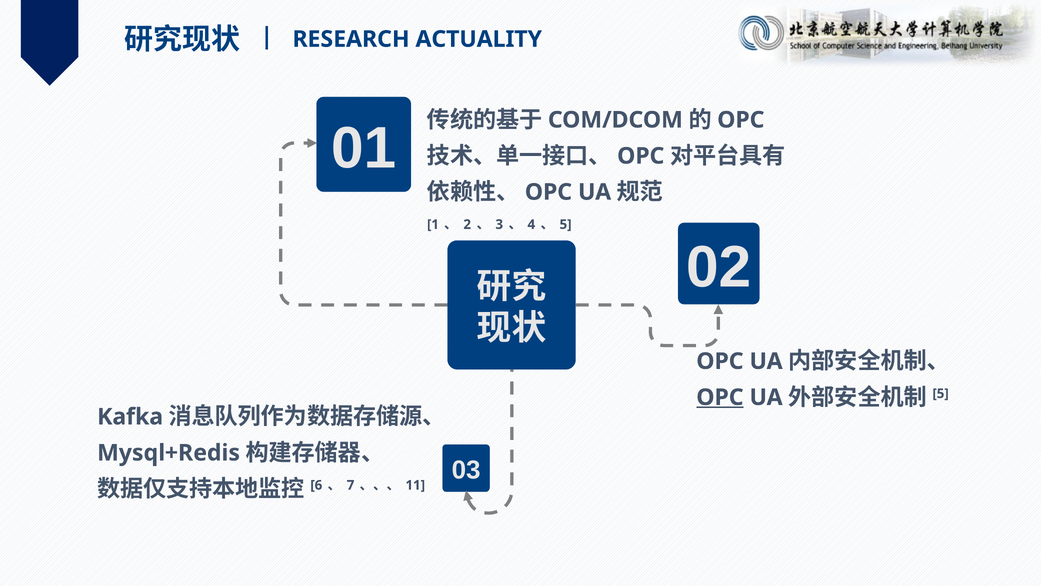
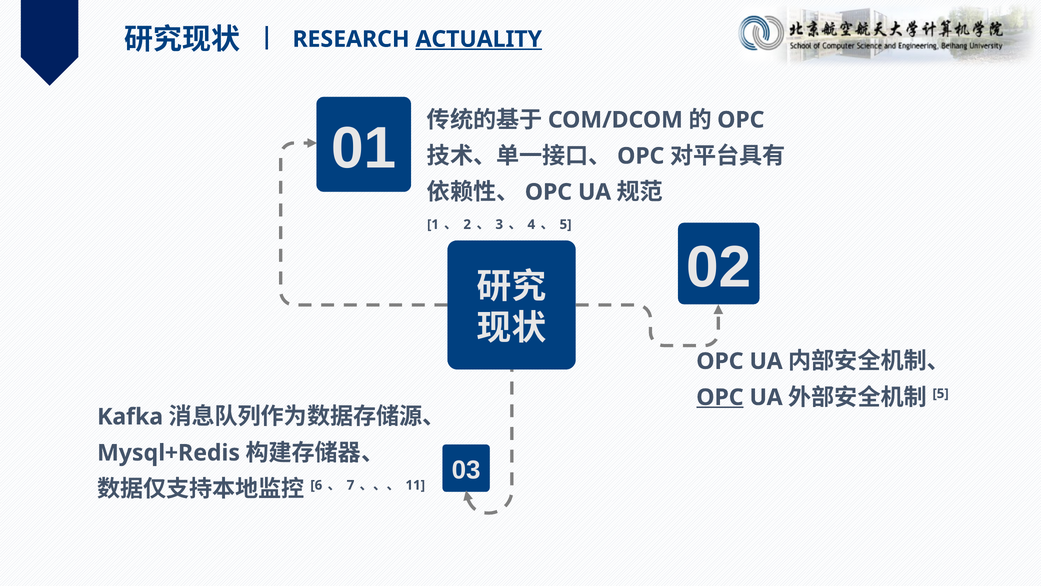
ACTUALITY underline: none -> present
